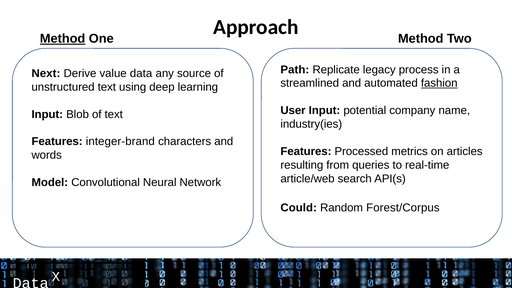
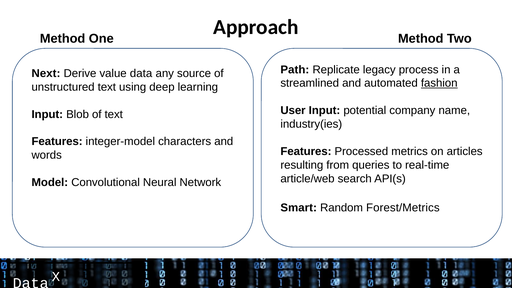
Method at (63, 39) underline: present -> none
integer-brand: integer-brand -> integer-model
Could: Could -> Smart
Forest/Corpus: Forest/Corpus -> Forest/Metrics
